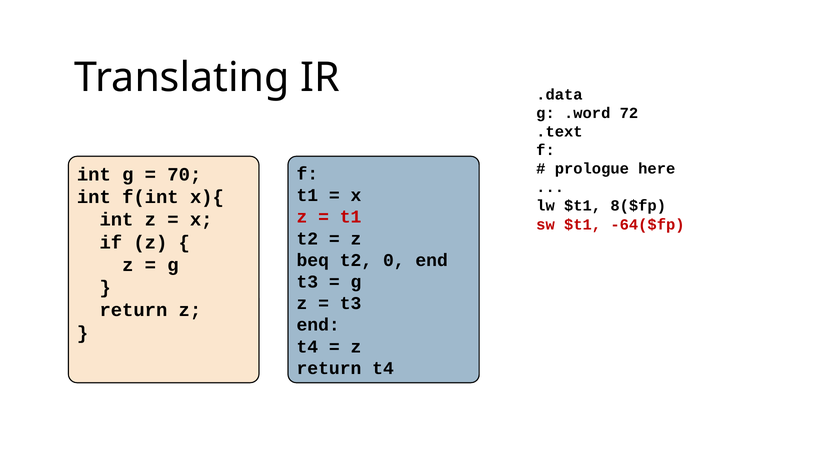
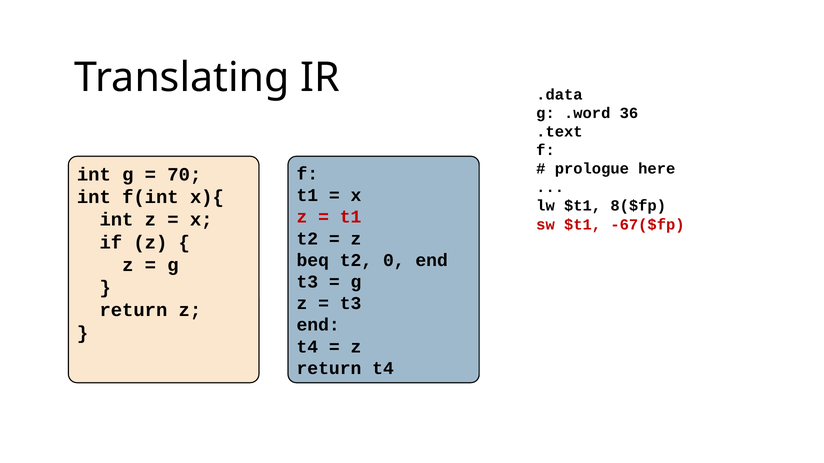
72: 72 -> 36
-64($fp: -64($fp -> -67($fp
